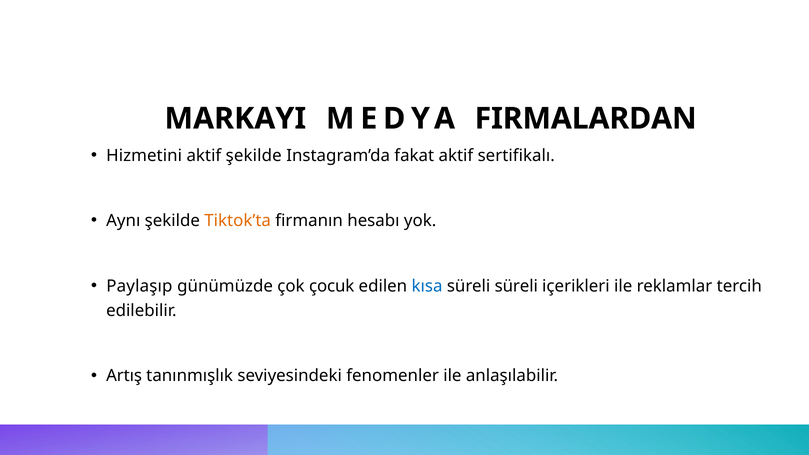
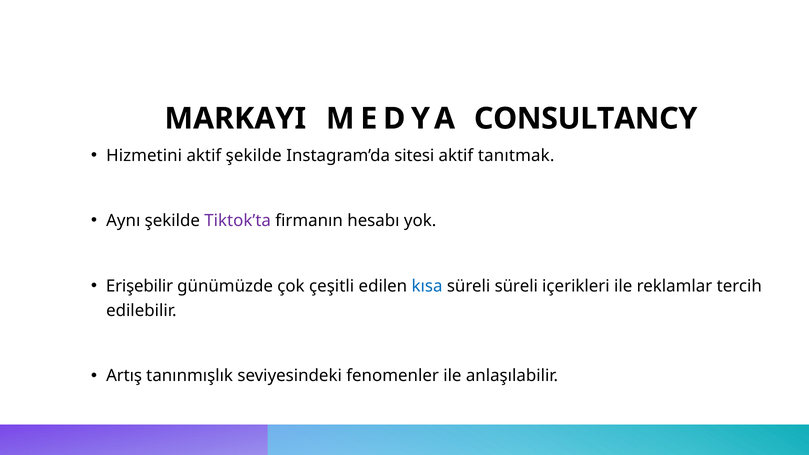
FIRMALARDAN: FIRMALARDAN -> CONSULTANCY
fakat: fakat -> sitesi
sertifikalı: sertifikalı -> tanıtmak
Tiktok’ta colour: orange -> purple
Paylaşıp: Paylaşıp -> Erişebilir
çocuk: çocuk -> çeşitli
